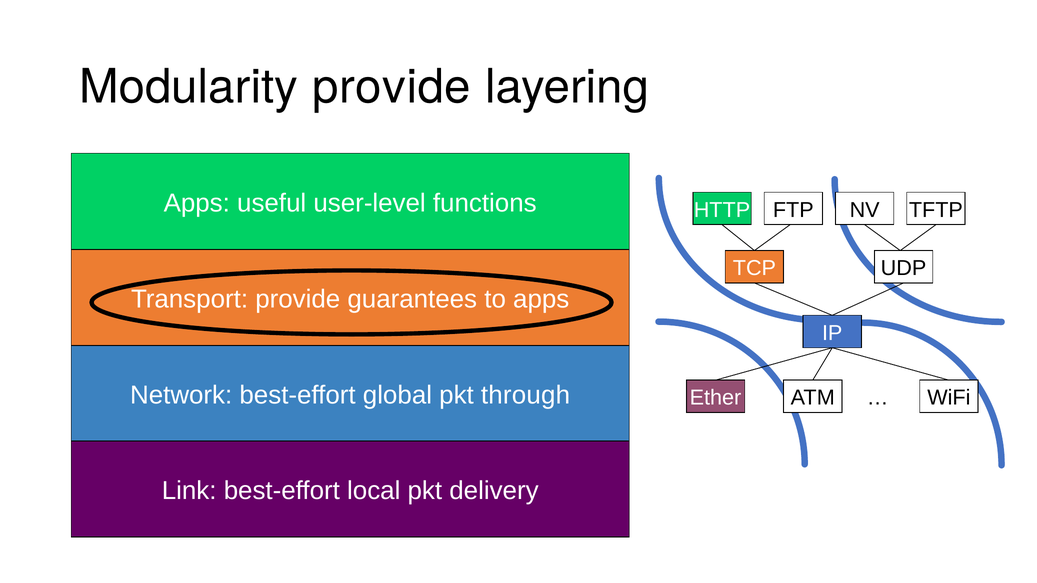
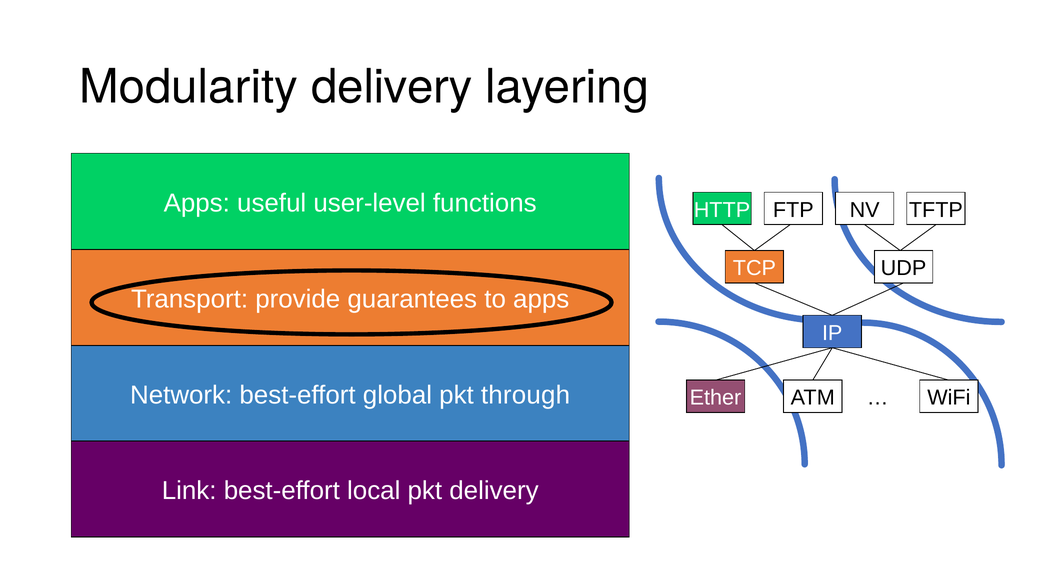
Modularity provide: provide -> delivery
